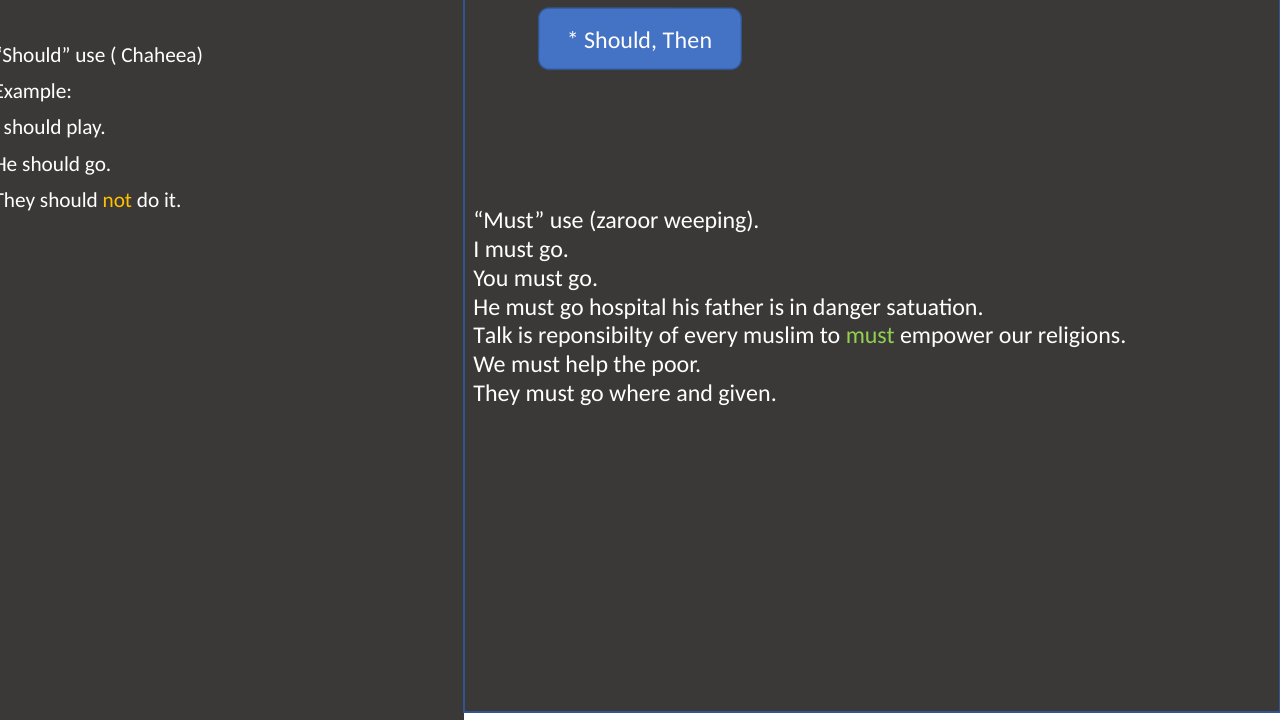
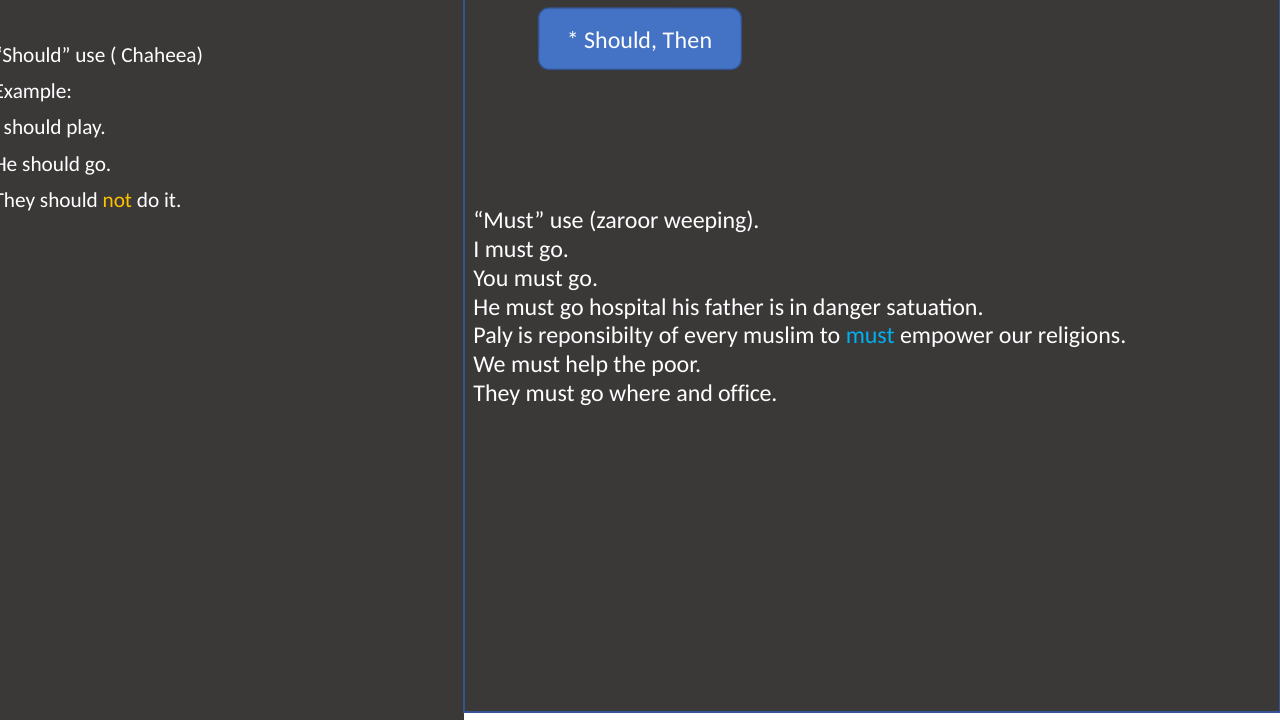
Talk: Talk -> Paly
must at (870, 336) colour: light green -> light blue
given: given -> office
